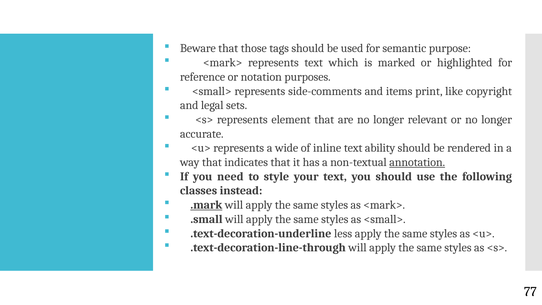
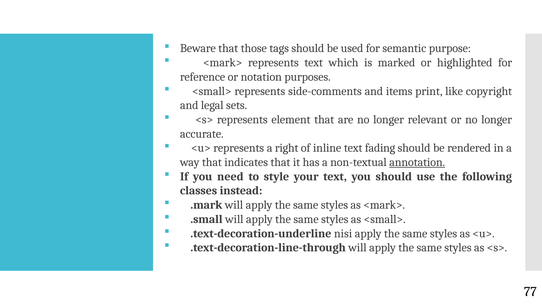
wide: wide -> right
ability: ability -> fading
.mark underline: present -> none
less: less -> nisi
